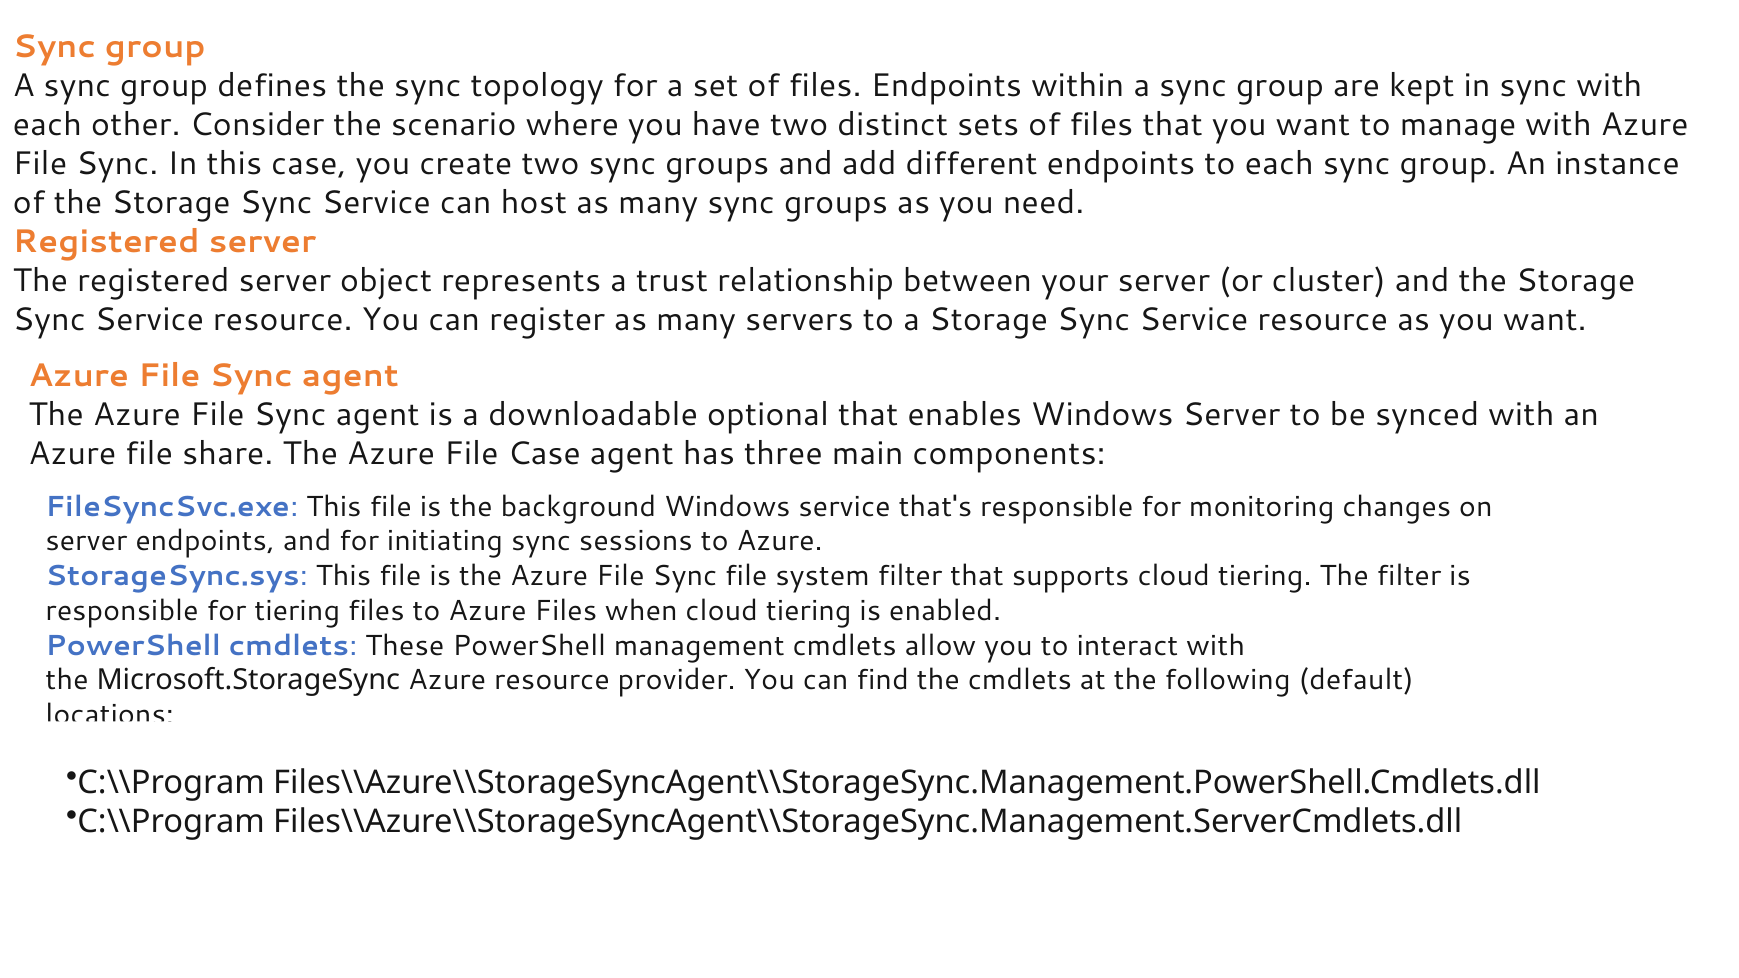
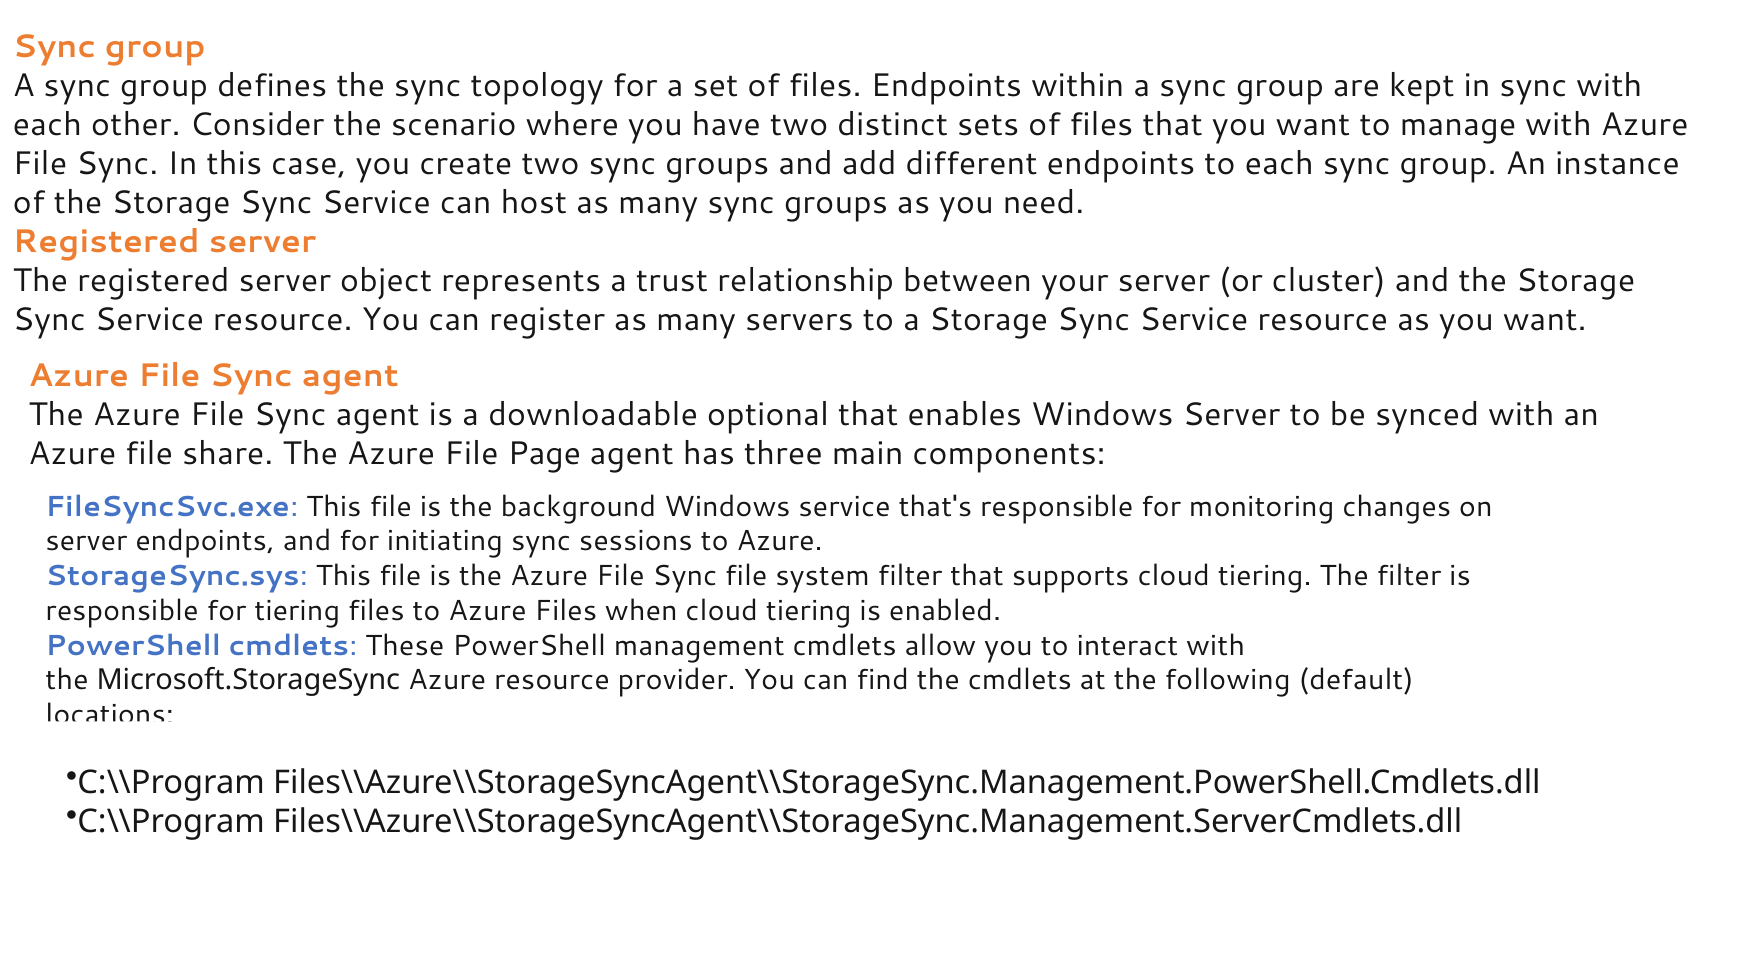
File Case: Case -> Page
